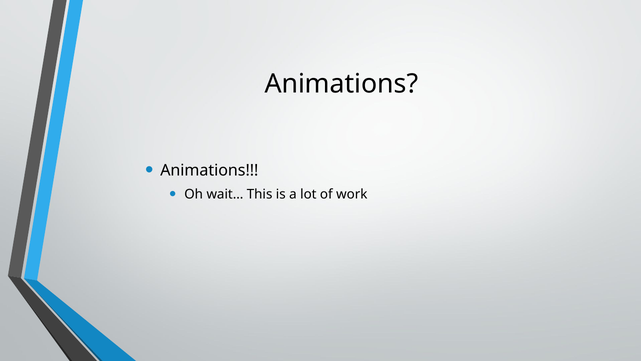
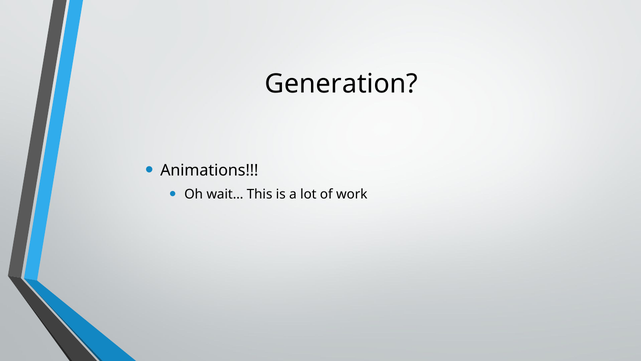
Animations at (341, 84): Animations -> Generation
